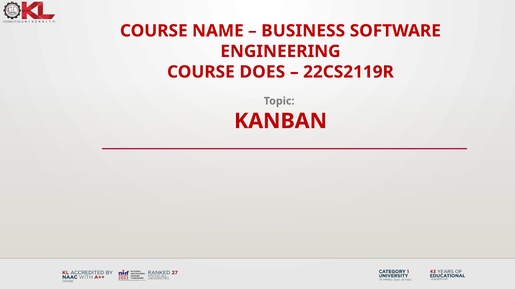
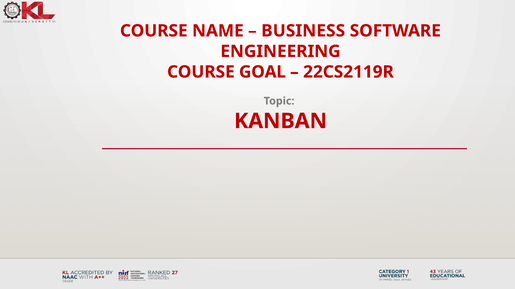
DOES: DOES -> GOAL
